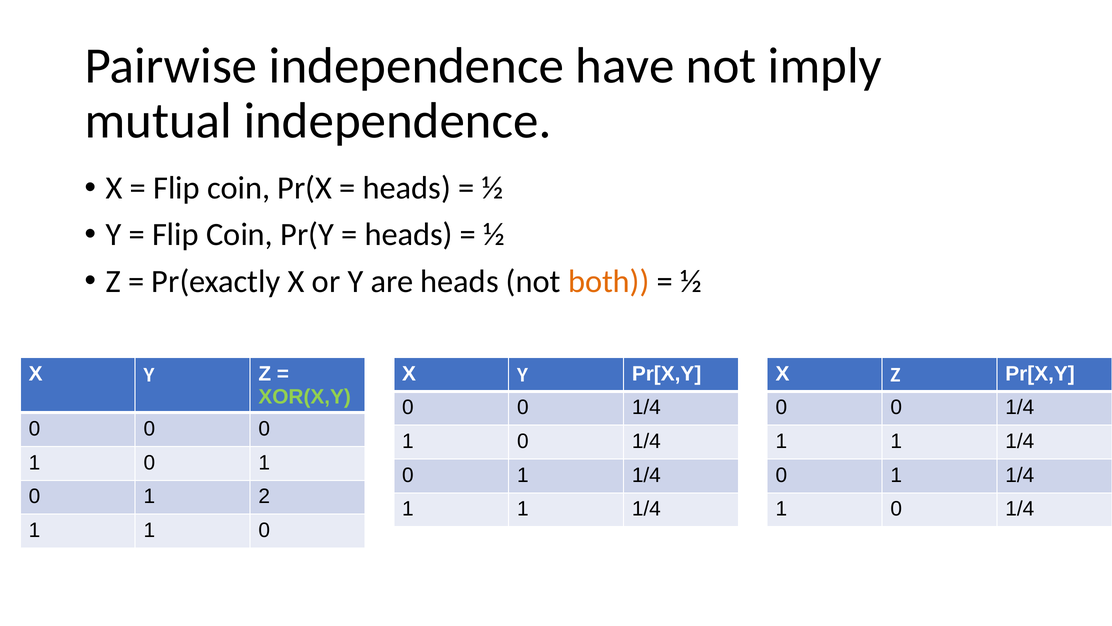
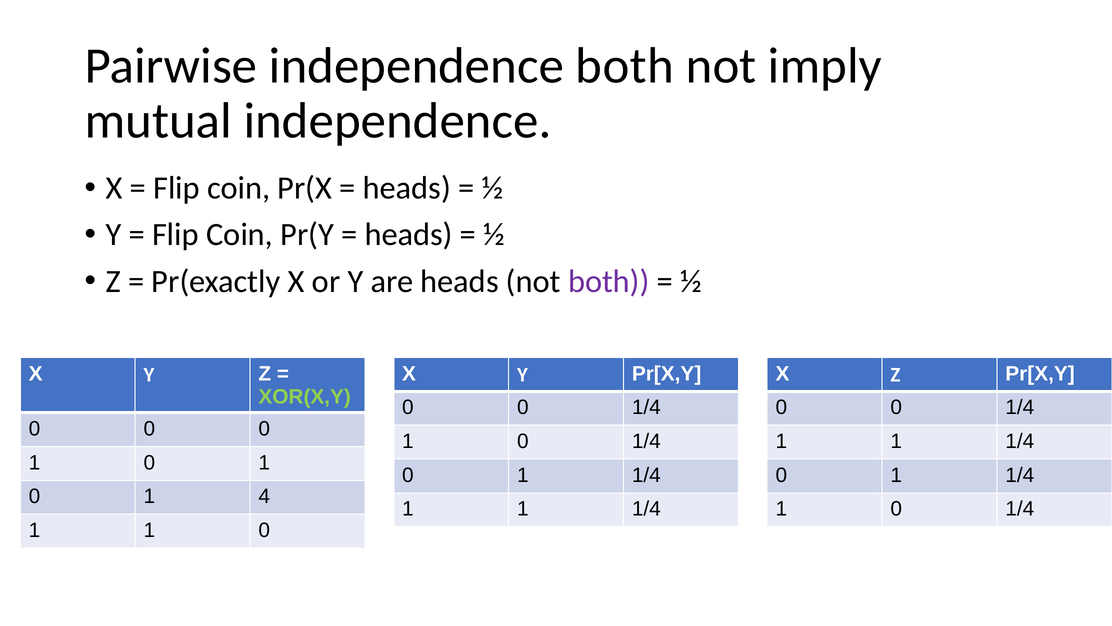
independence have: have -> both
both at (609, 281) colour: orange -> purple
2: 2 -> 4
